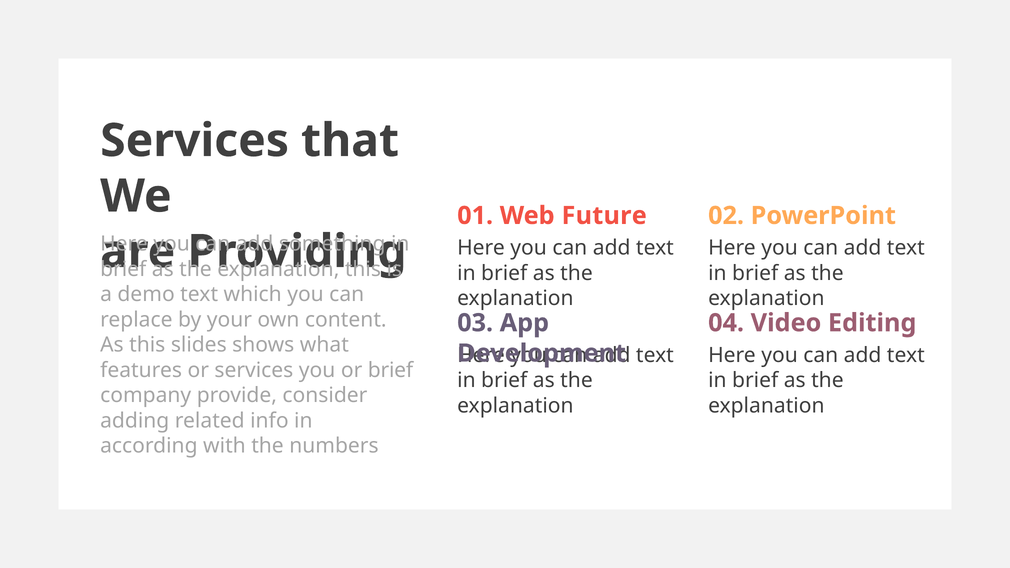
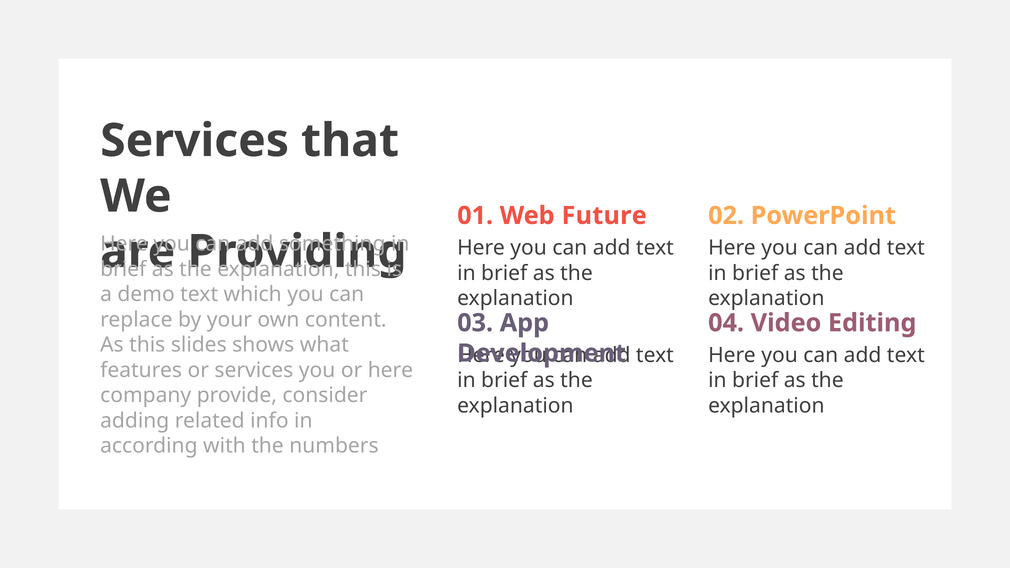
or brief: brief -> here
